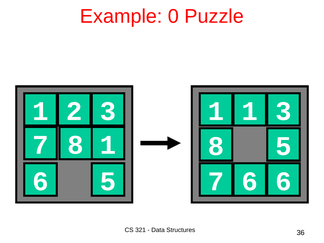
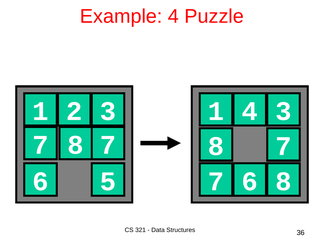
Example 0: 0 -> 4
1 1: 1 -> 4
1 at (108, 145): 1 -> 7
5 at (283, 146): 5 -> 7
6 at (283, 181): 6 -> 8
